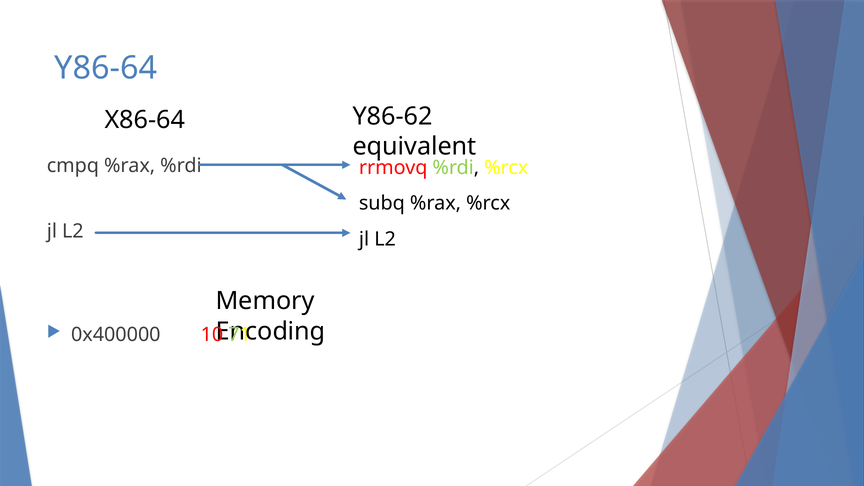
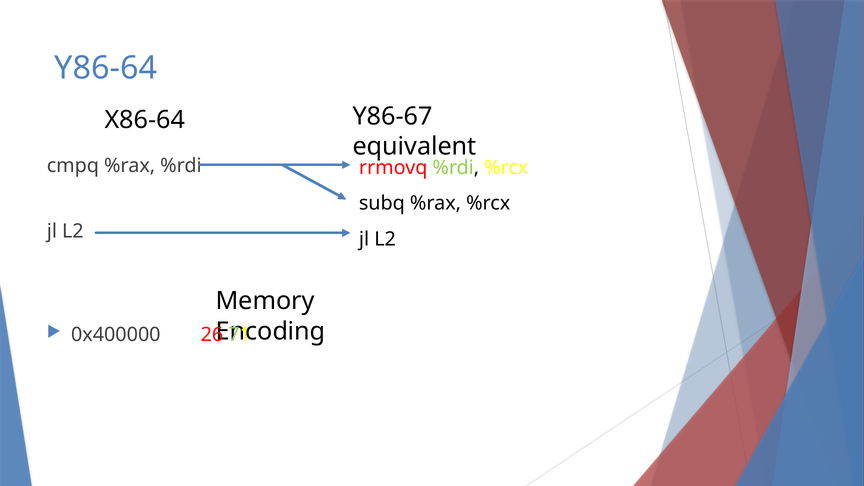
Y86-62: Y86-62 -> Y86-67
10: 10 -> 26
